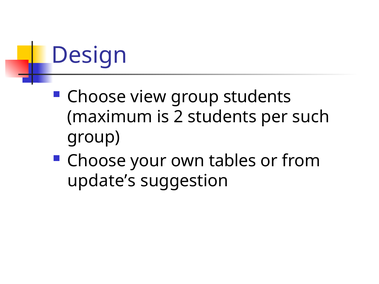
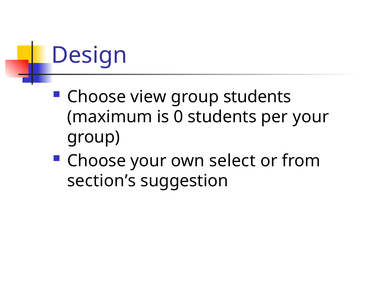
2: 2 -> 0
per such: such -> your
tables: tables -> select
update’s: update’s -> section’s
